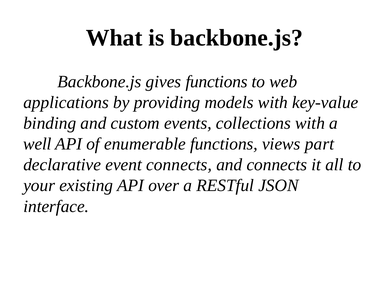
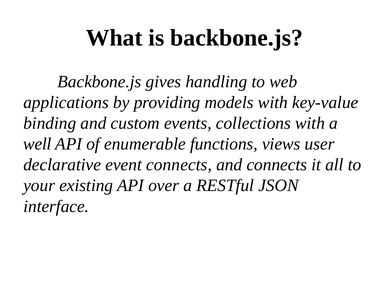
gives functions: functions -> handling
part: part -> user
